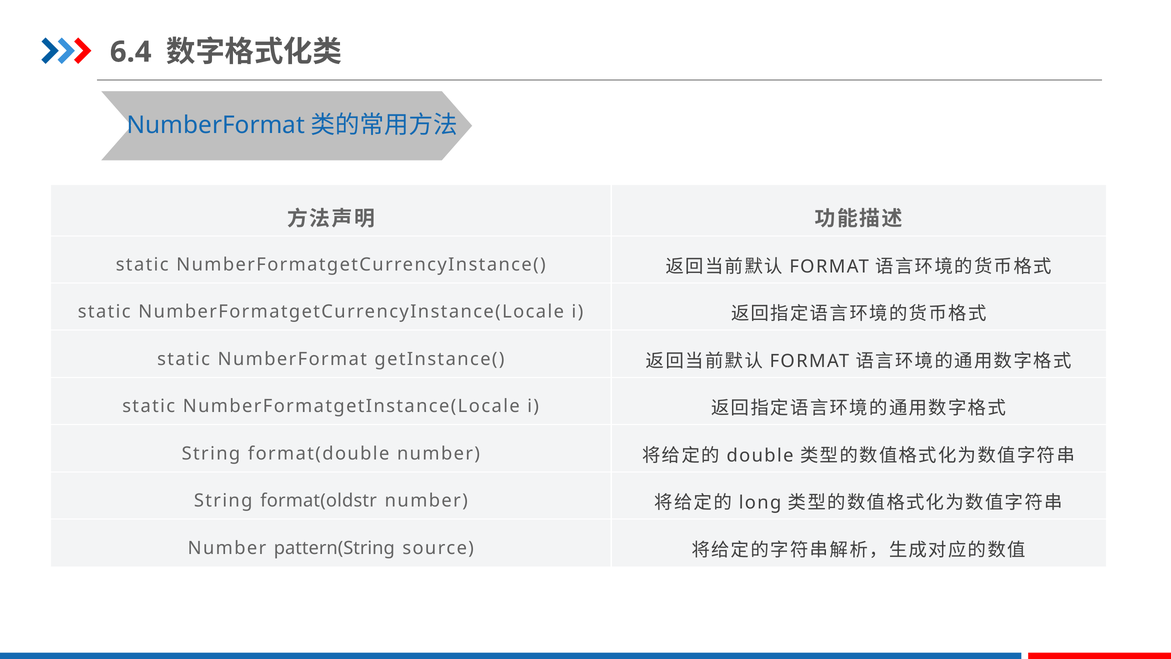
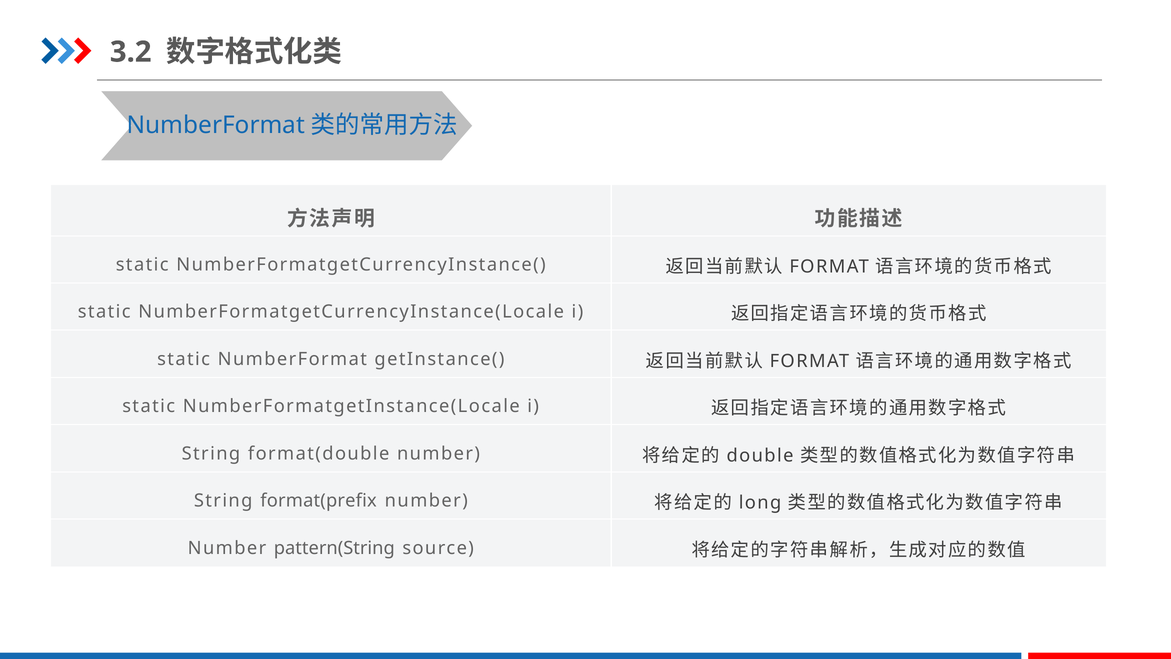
6.4: 6.4 -> 3.2
format(oldstr: format(oldstr -> format(prefix
